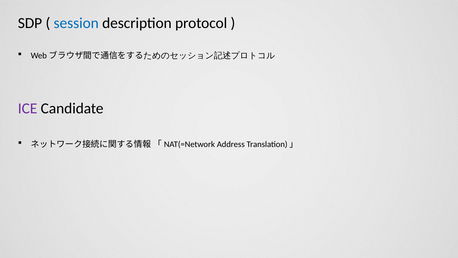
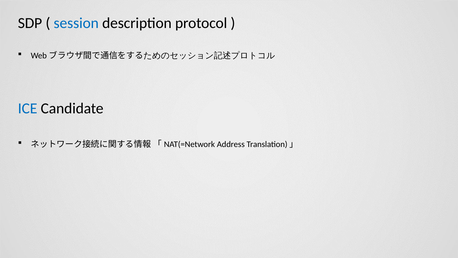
ICE colour: purple -> blue
